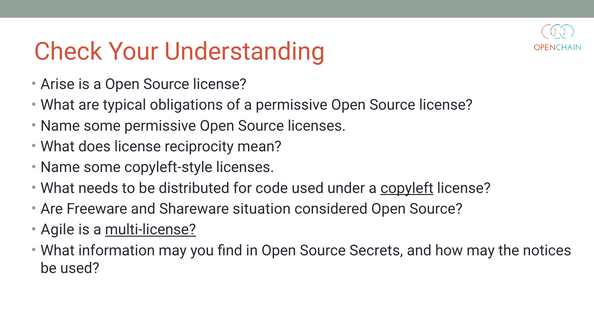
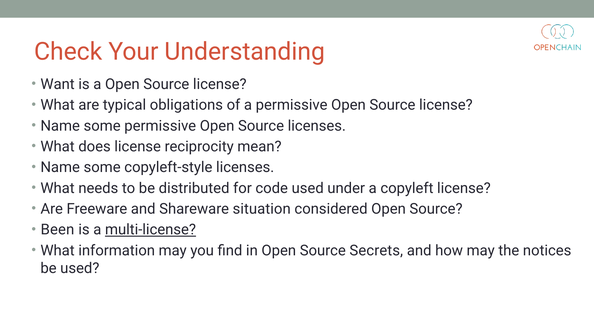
Arise: Arise -> Want
copyleft underline: present -> none
Agile: Agile -> Been
